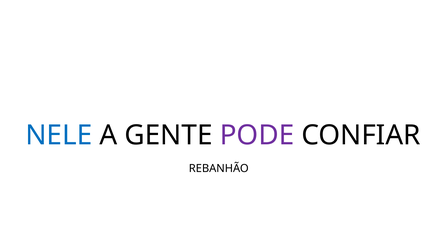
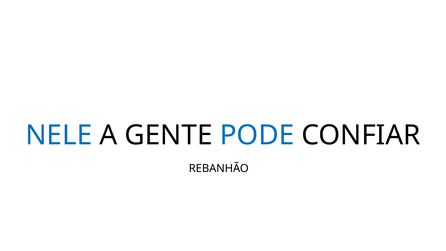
PODE colour: purple -> blue
